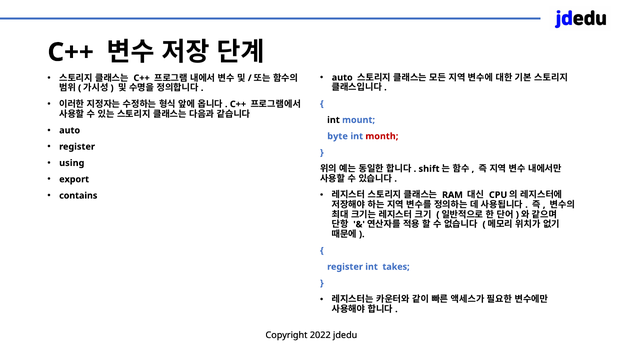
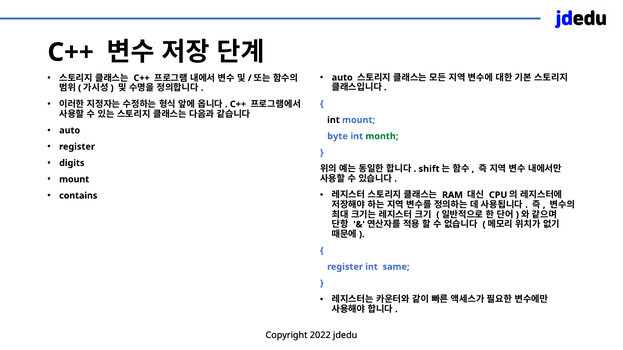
month colour: red -> green
using: using -> digits
export at (74, 180): export -> mount
takes: takes -> same
